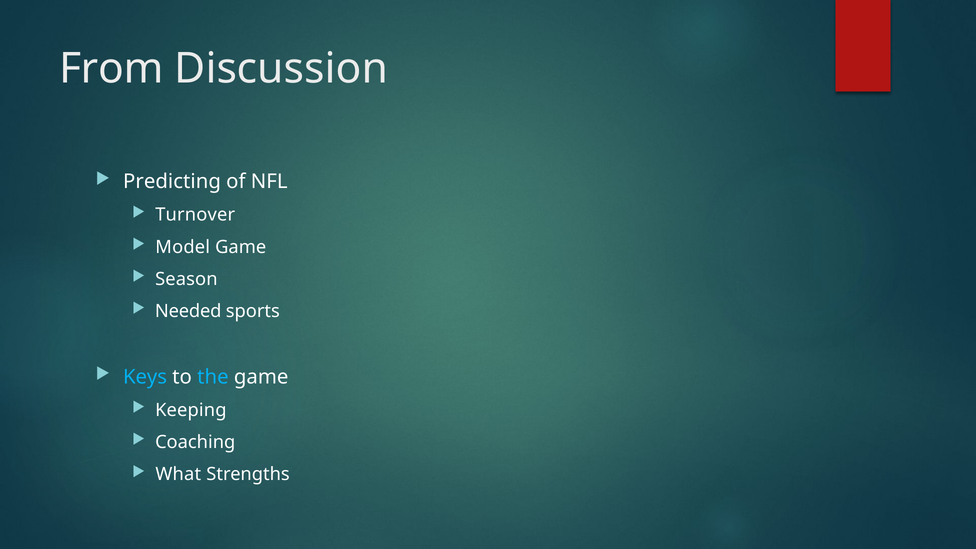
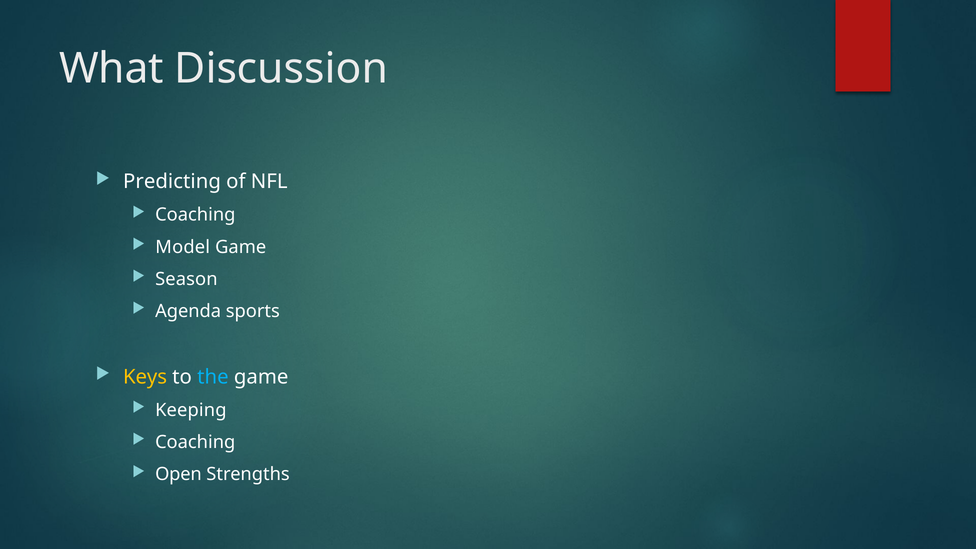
From: From -> What
Turnover at (195, 215): Turnover -> Coaching
Needed: Needed -> Agenda
Keys colour: light blue -> yellow
What: What -> Open
